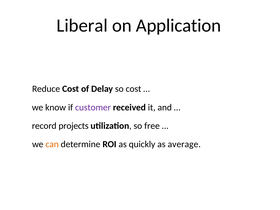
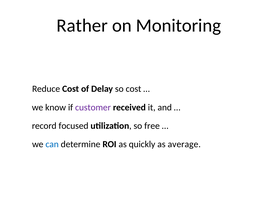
Liberal: Liberal -> Rather
Application: Application -> Monitoring
projects: projects -> focused
can colour: orange -> blue
